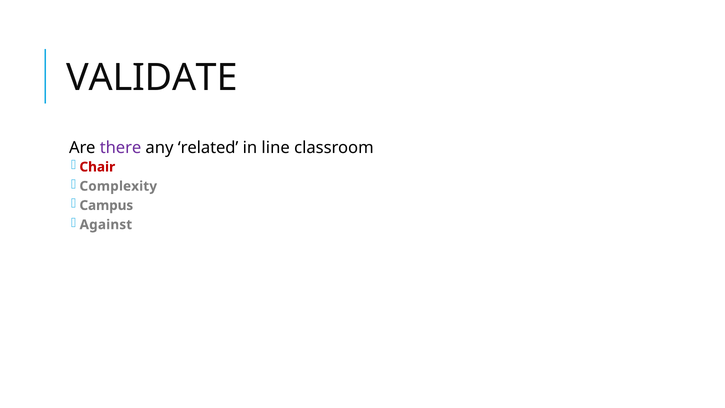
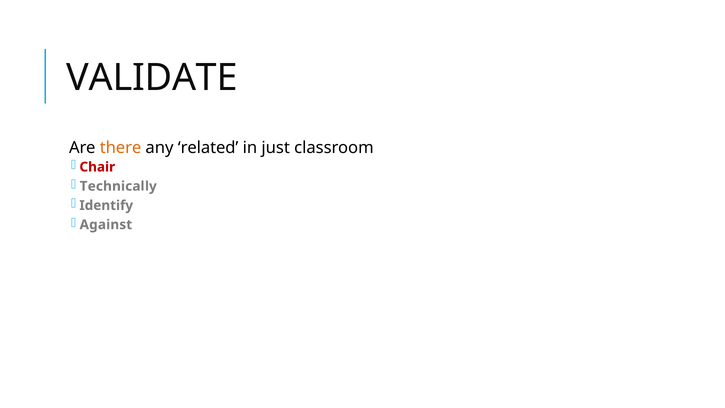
there colour: purple -> orange
line: line -> just
Complexity: Complexity -> Technically
Campus: Campus -> Identify
